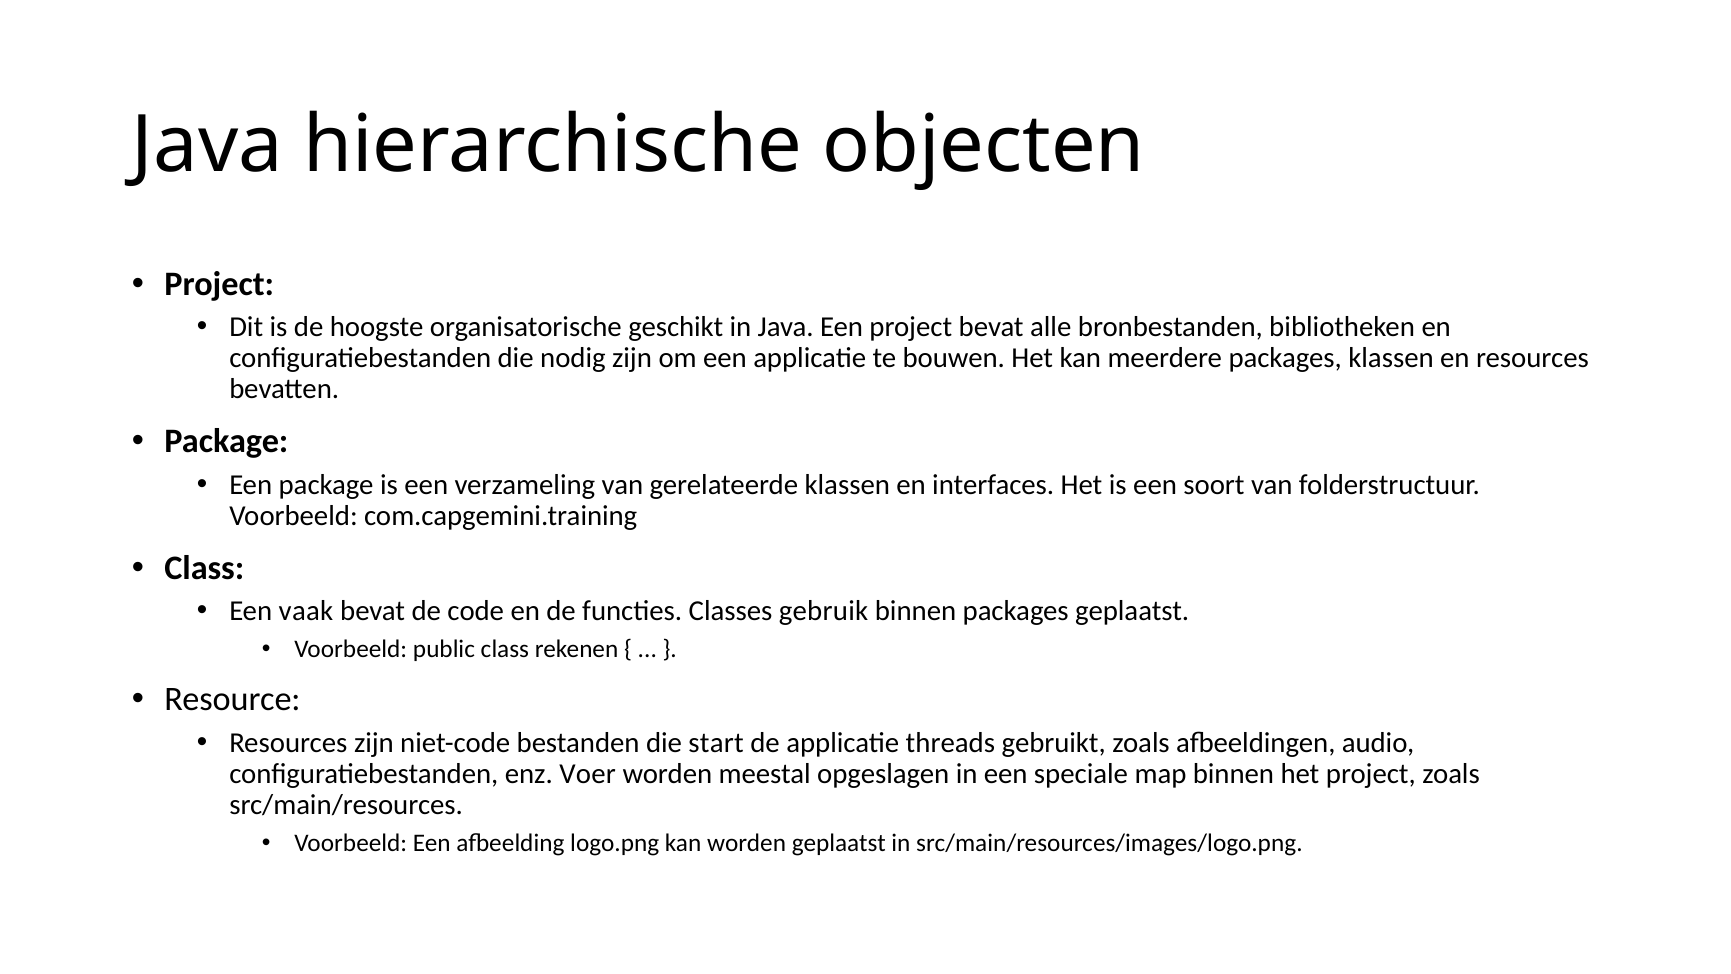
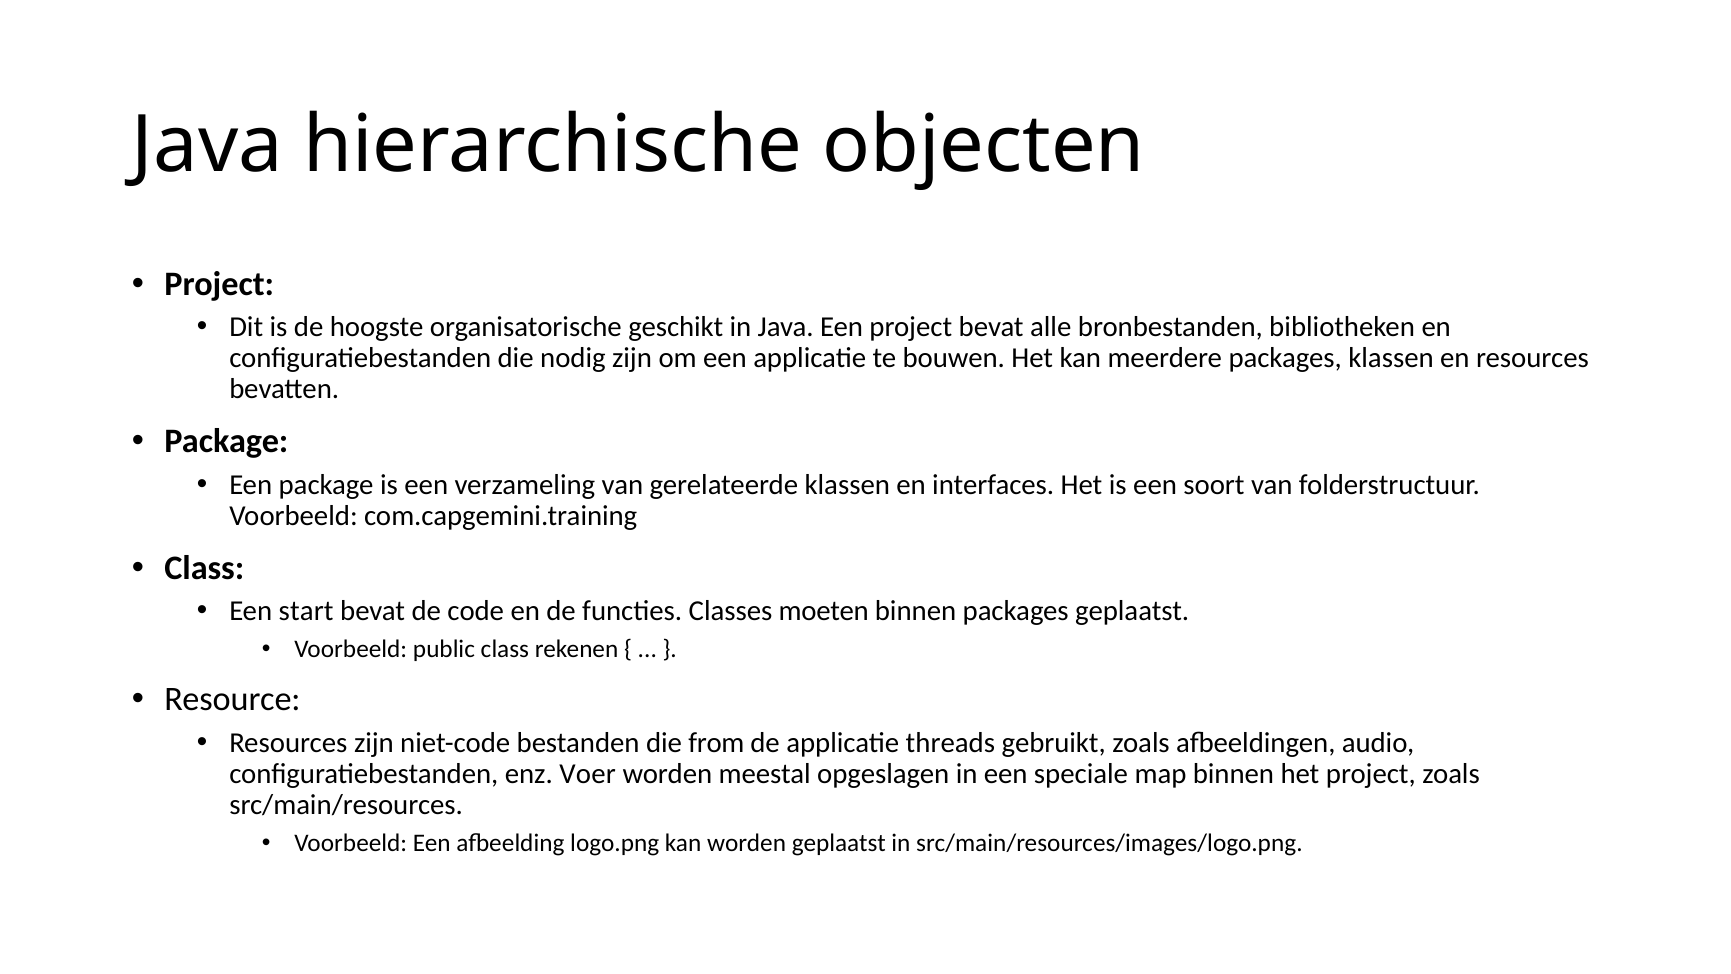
vaak: vaak -> start
gebruik: gebruik -> moeten
start: start -> from
